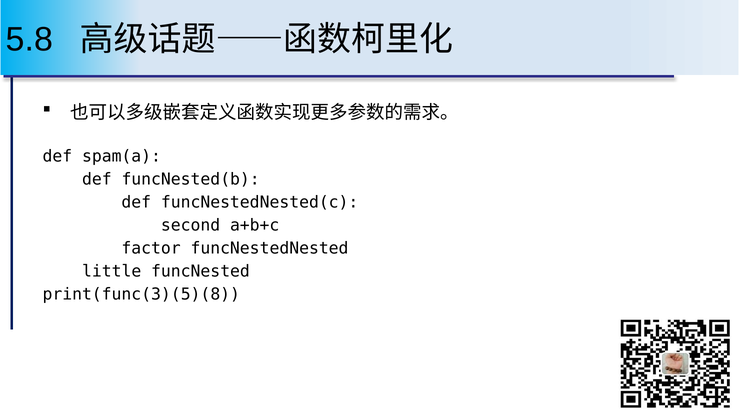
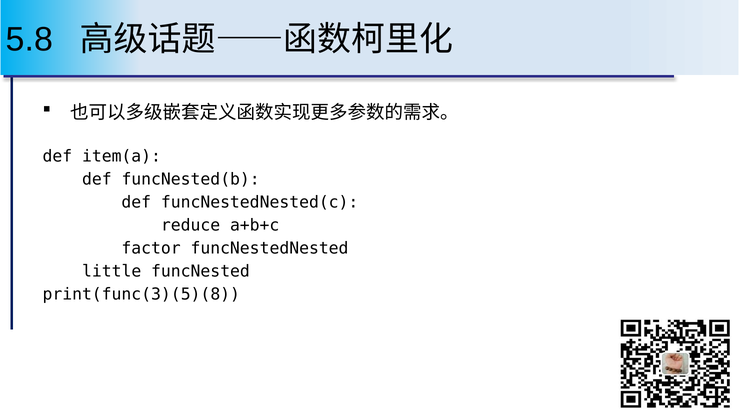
spam(a: spam(a -> item(a
second: second -> reduce
